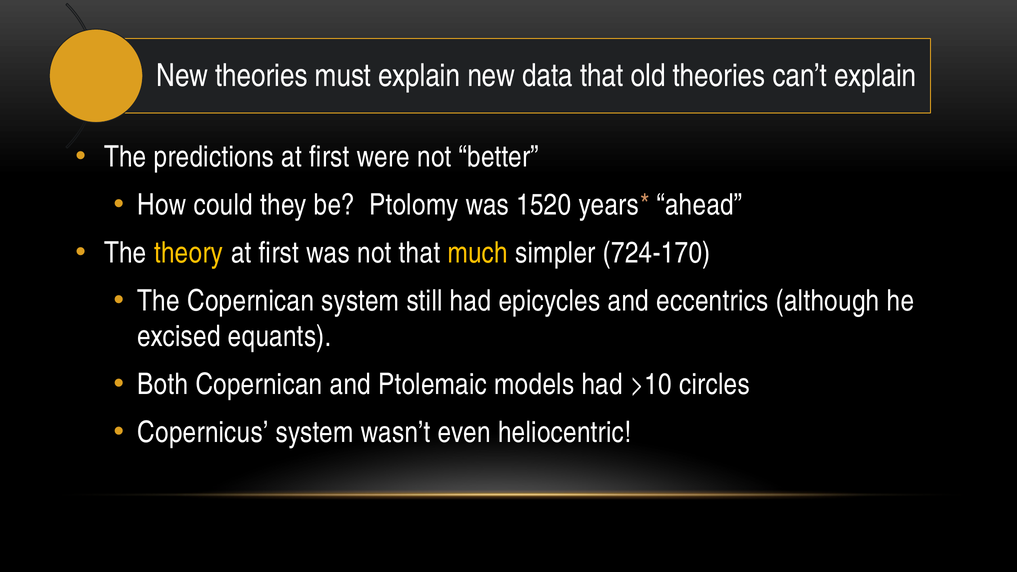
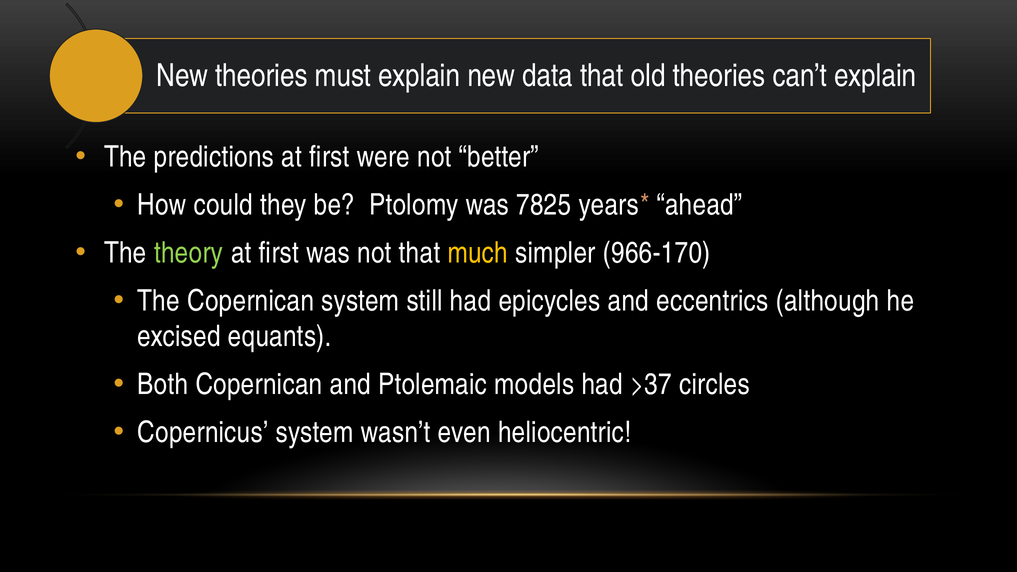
1520: 1520 -> 7825
theory colour: yellow -> light green
724-170: 724-170 -> 966-170
>10: >10 -> >37
